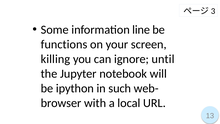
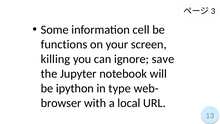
line: line -> cell
until: until -> save
such: such -> type
